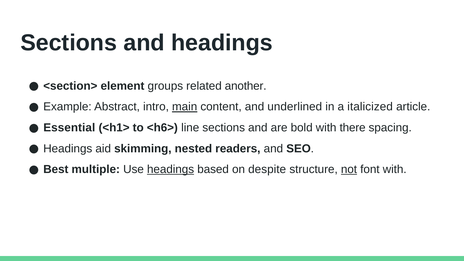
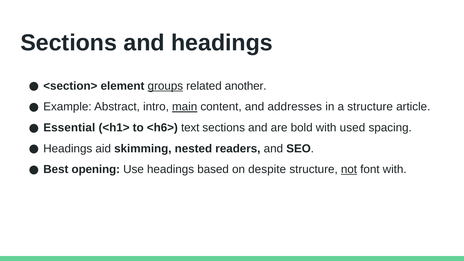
groups underline: none -> present
underlined: underlined -> addresses
a italicized: italicized -> structure
line: line -> text
there: there -> used
multiple: multiple -> opening
headings at (171, 169) underline: present -> none
